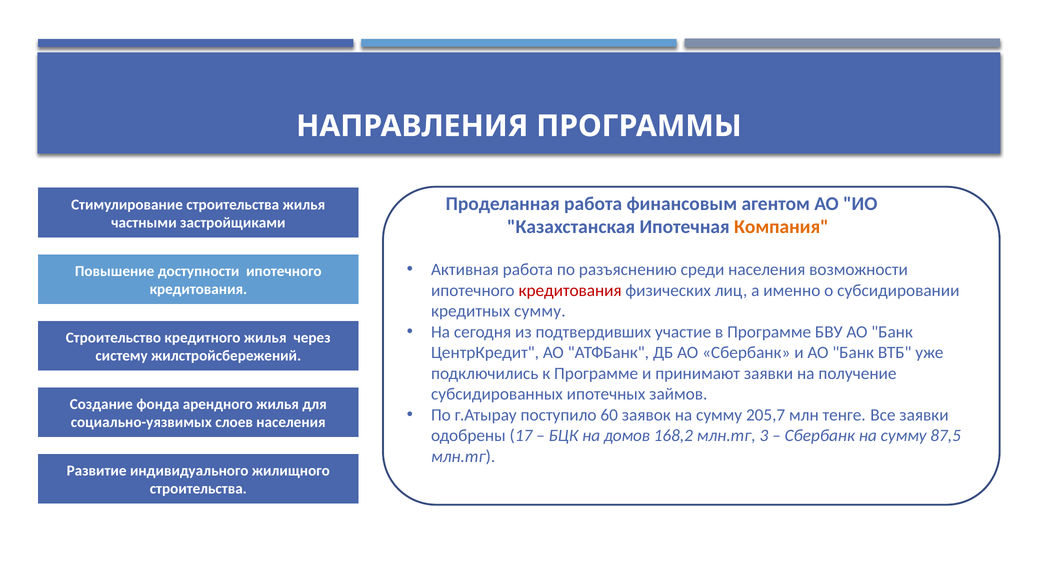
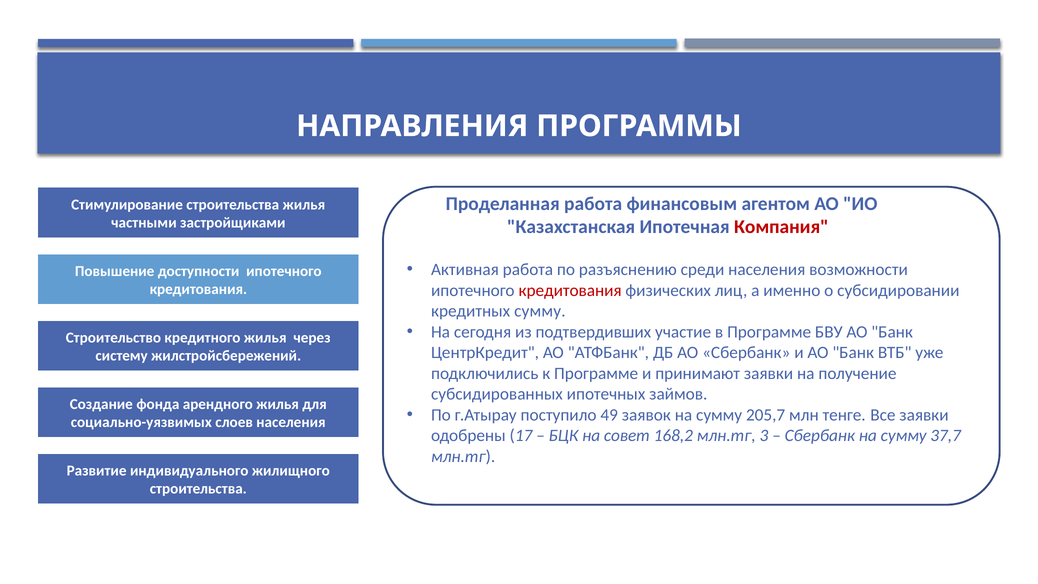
Компания colour: orange -> red
60: 60 -> 49
домов: домов -> совет
87,5: 87,5 -> 37,7
